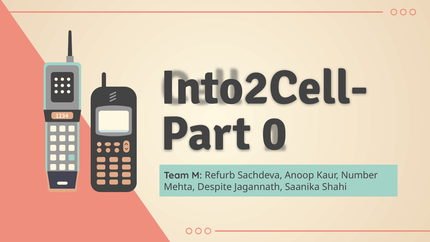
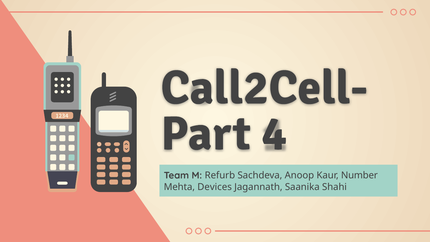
Into2Cell-: Into2Cell- -> Call2Cell-
0: 0 -> 4
Despite: Despite -> Devices
